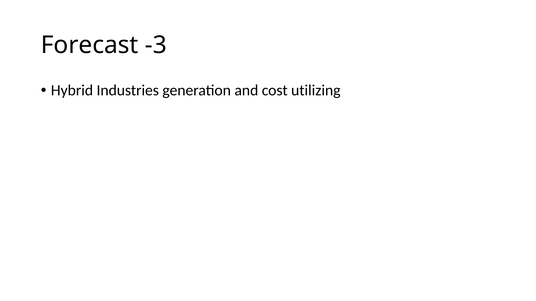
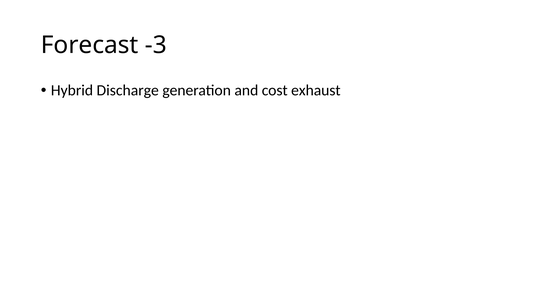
Industries: Industries -> Discharge
utilizing: utilizing -> exhaust
